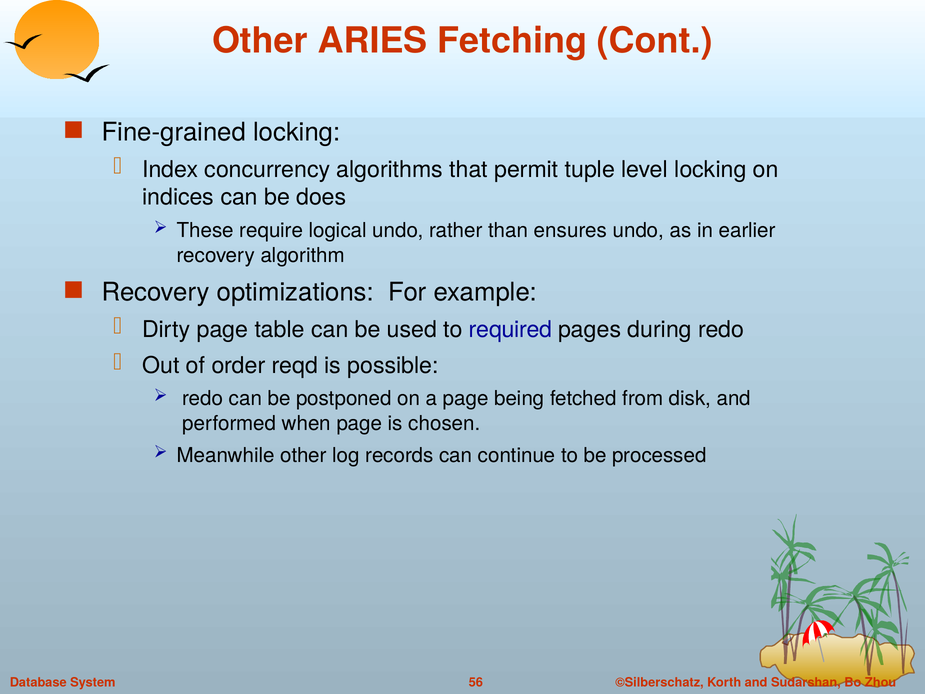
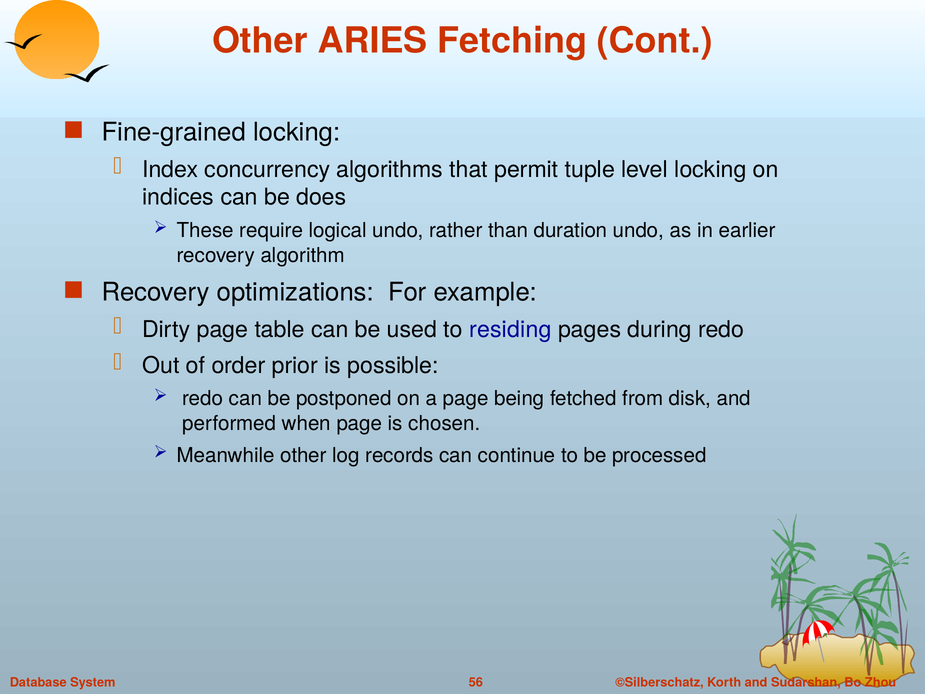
ensures: ensures -> duration
required: required -> residing
reqd: reqd -> prior
